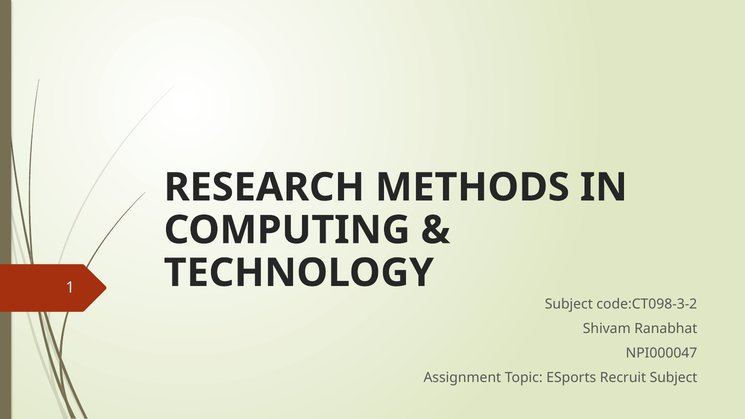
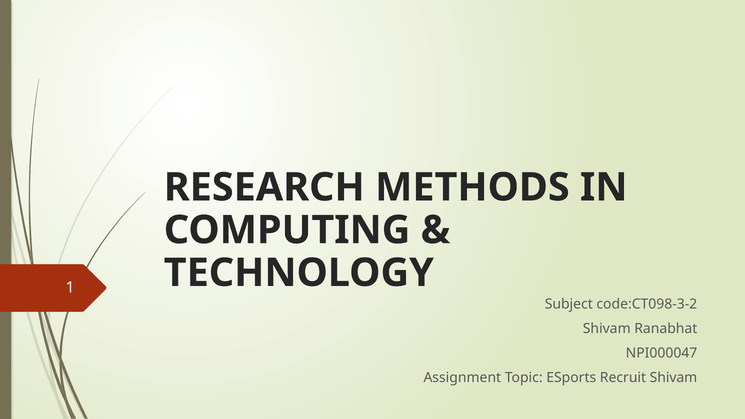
Recruit Subject: Subject -> Shivam
